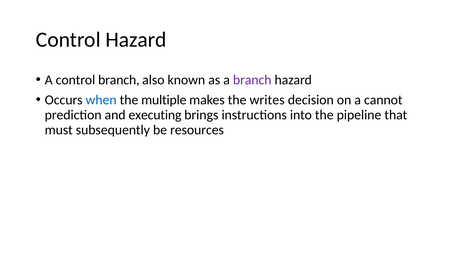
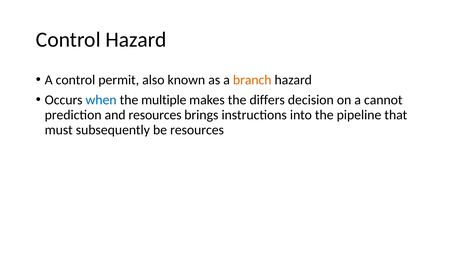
control branch: branch -> permit
branch at (252, 80) colour: purple -> orange
writes: writes -> differs
and executing: executing -> resources
